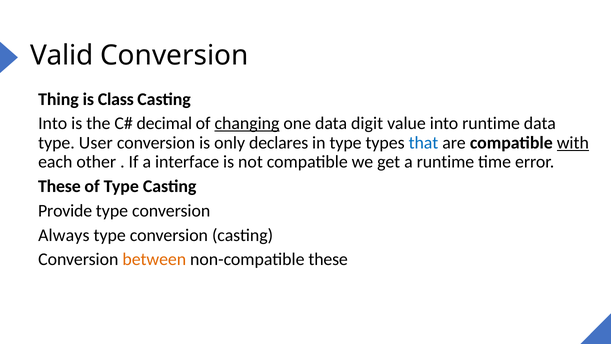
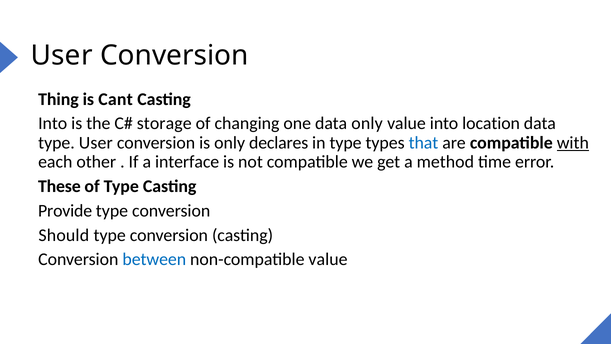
Valid at (62, 55): Valid -> User
Class: Class -> Cant
decimal: decimal -> storage
changing underline: present -> none
data digit: digit -> only
into runtime: runtime -> location
a runtime: runtime -> method
Always: Always -> Should
between colour: orange -> blue
non-compatible these: these -> value
